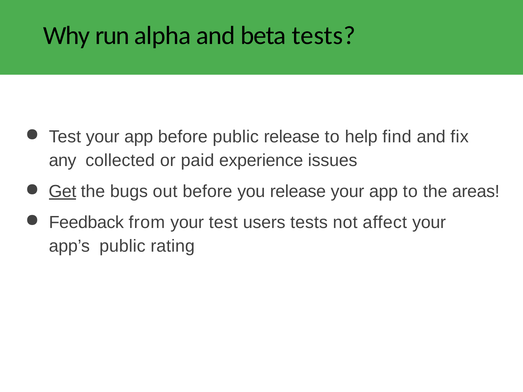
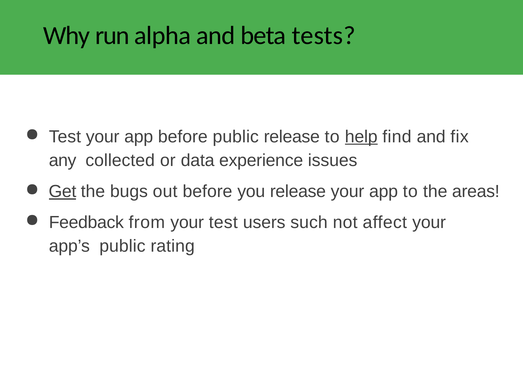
help underline: none -> present
paid: paid -> data
users tests: tests -> such
